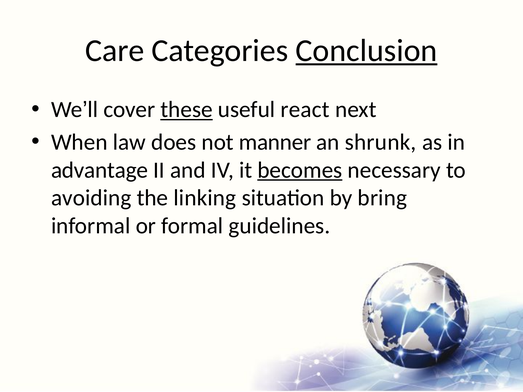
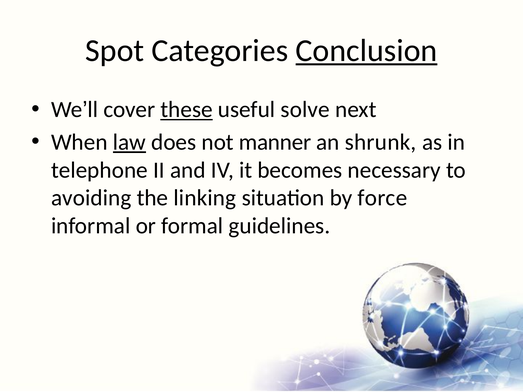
Care: Care -> Spot
react: react -> solve
law underline: none -> present
advantage: advantage -> telephone
becomes underline: present -> none
bring: bring -> force
